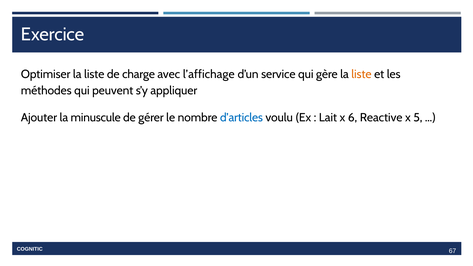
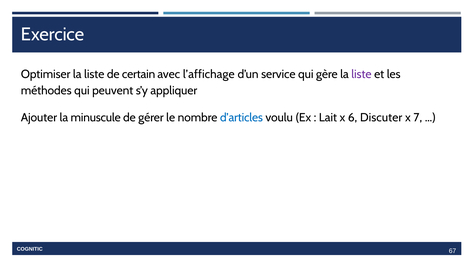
charge: charge -> certain
liste at (361, 74) colour: orange -> purple
Reactive: Reactive -> Discuter
5: 5 -> 7
